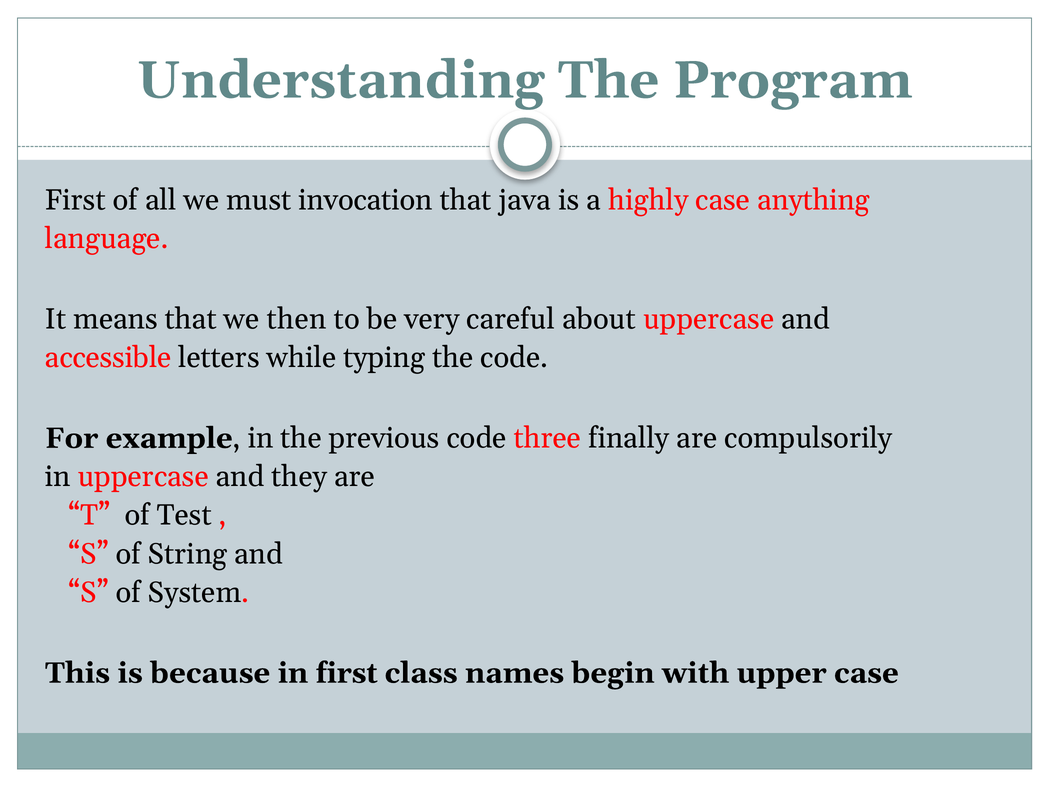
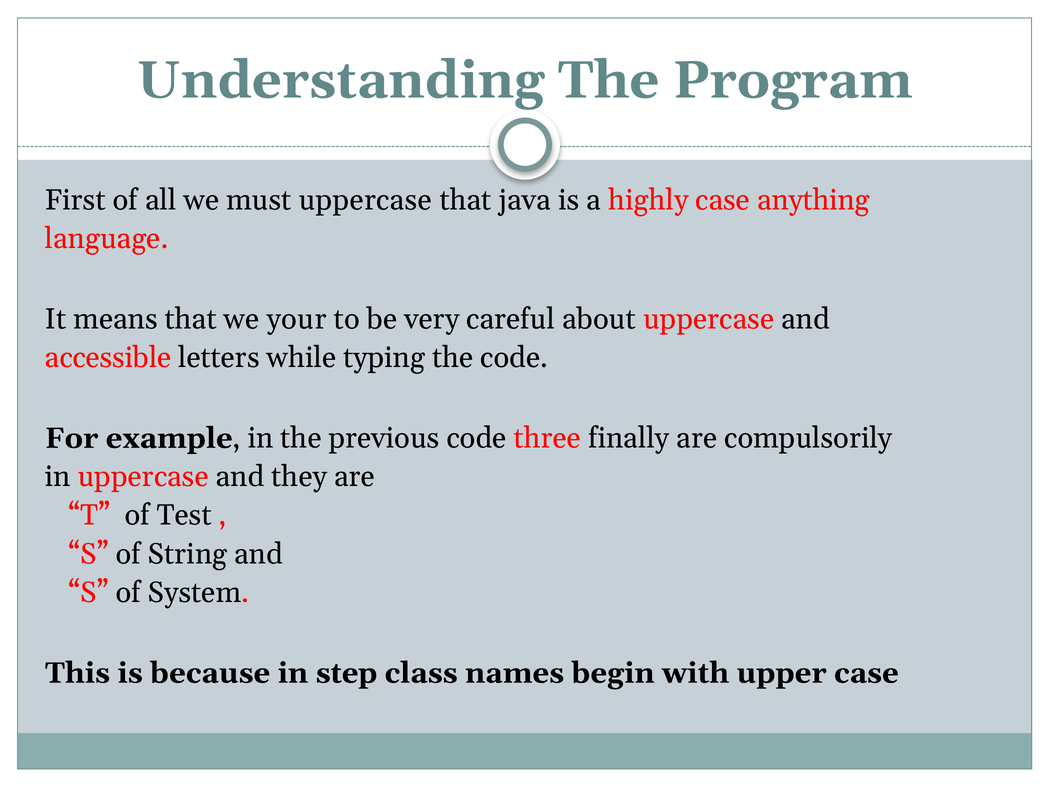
must invocation: invocation -> uppercase
then: then -> your
in first: first -> step
